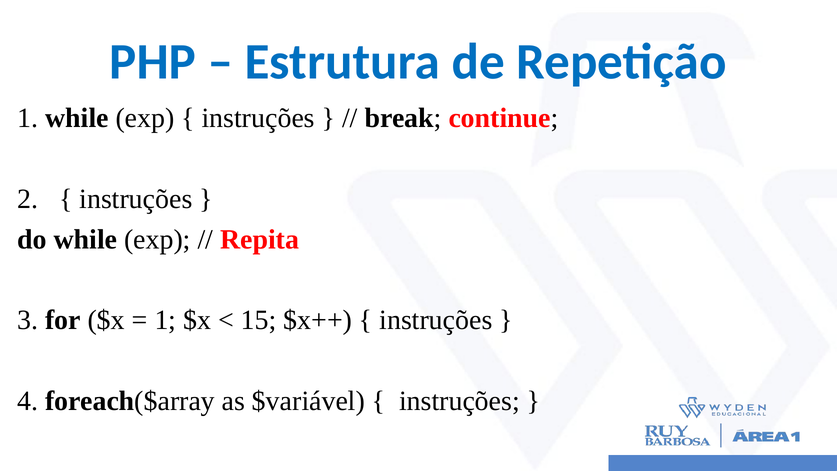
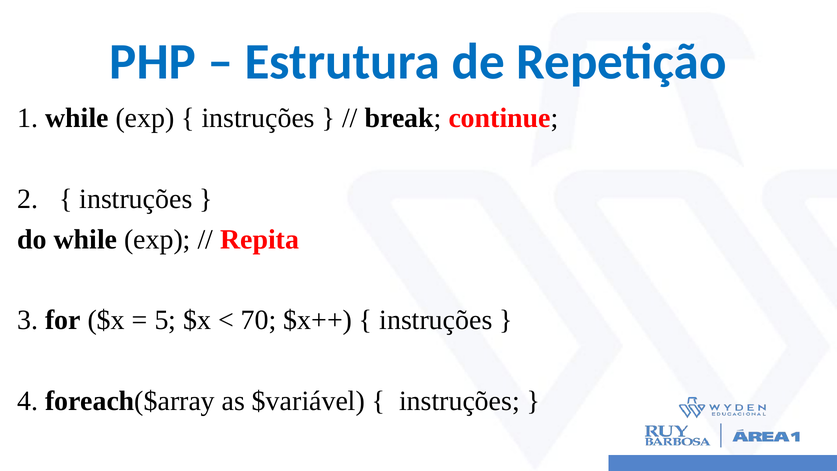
1 at (165, 320): 1 -> 5
15: 15 -> 70
